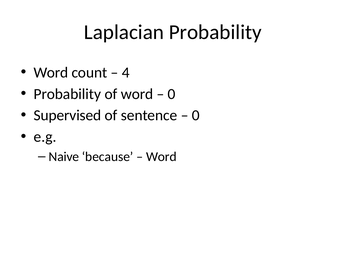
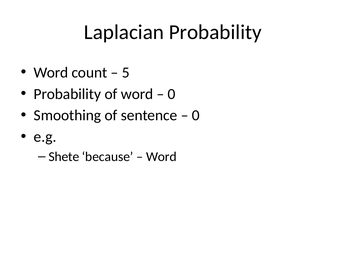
4: 4 -> 5
Supervised: Supervised -> Smoothing
Naive: Naive -> Shete
